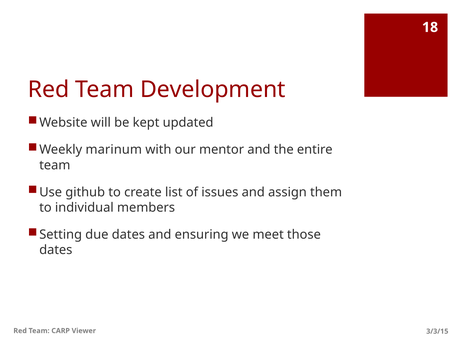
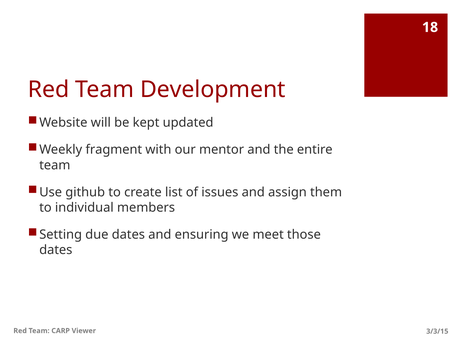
marinum: marinum -> fragment
